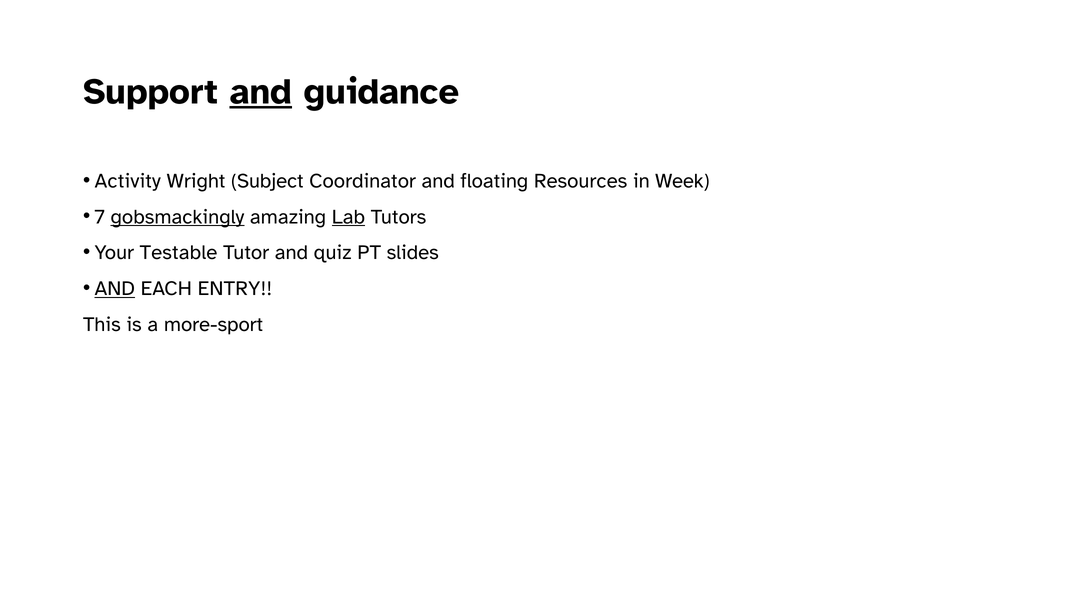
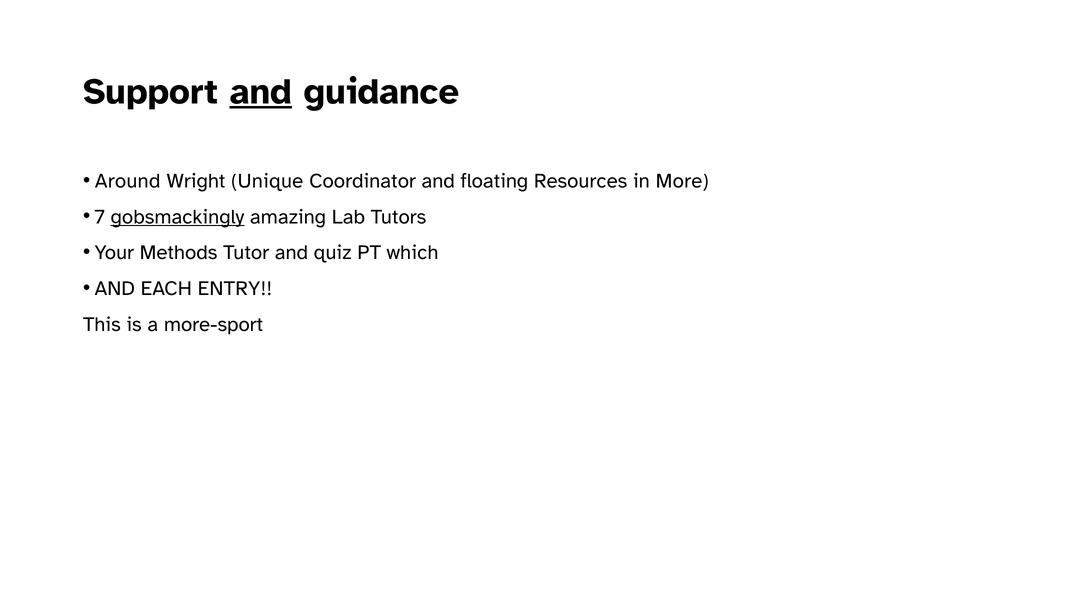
Activity: Activity -> Around
Subject: Subject -> Unique
Week: Week -> More
Lab underline: present -> none
Testable: Testable -> Methods
slides: slides -> which
AND at (115, 288) underline: present -> none
